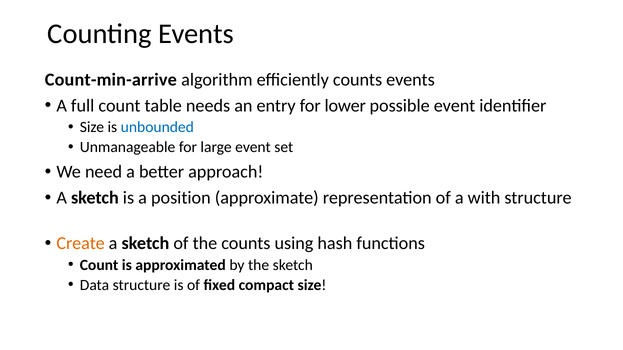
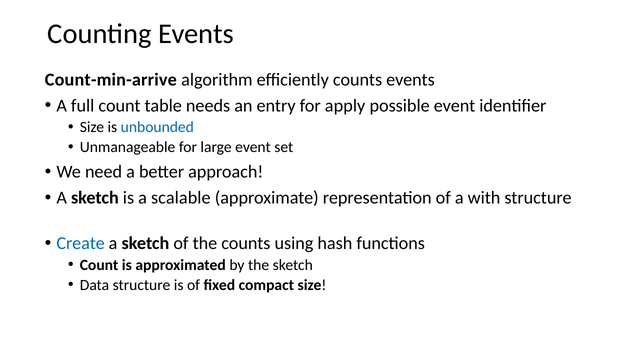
lower: lower -> apply
position: position -> scalable
Create colour: orange -> blue
